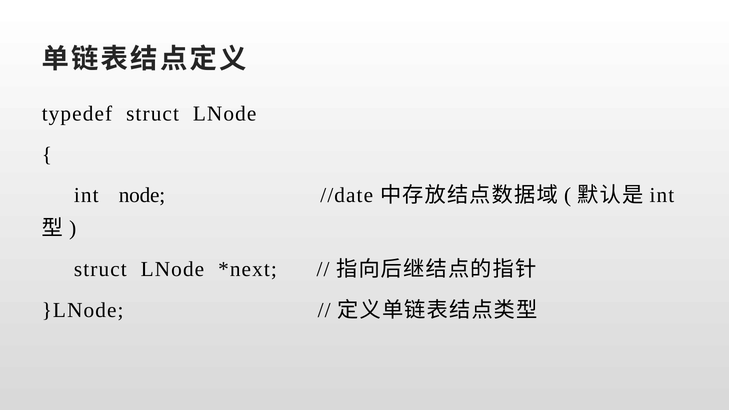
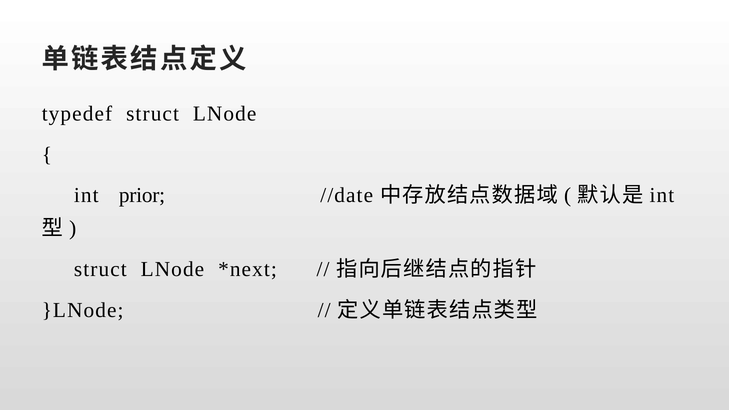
node: node -> prior
